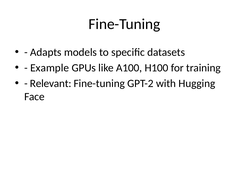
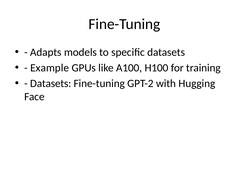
Relevant at (51, 83): Relevant -> Datasets
